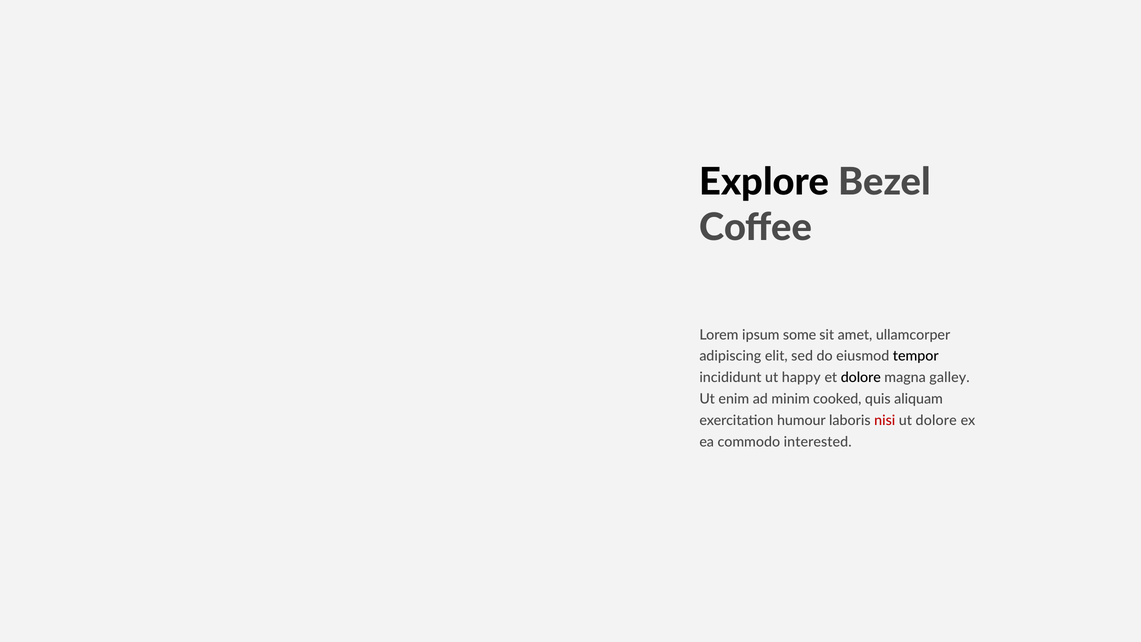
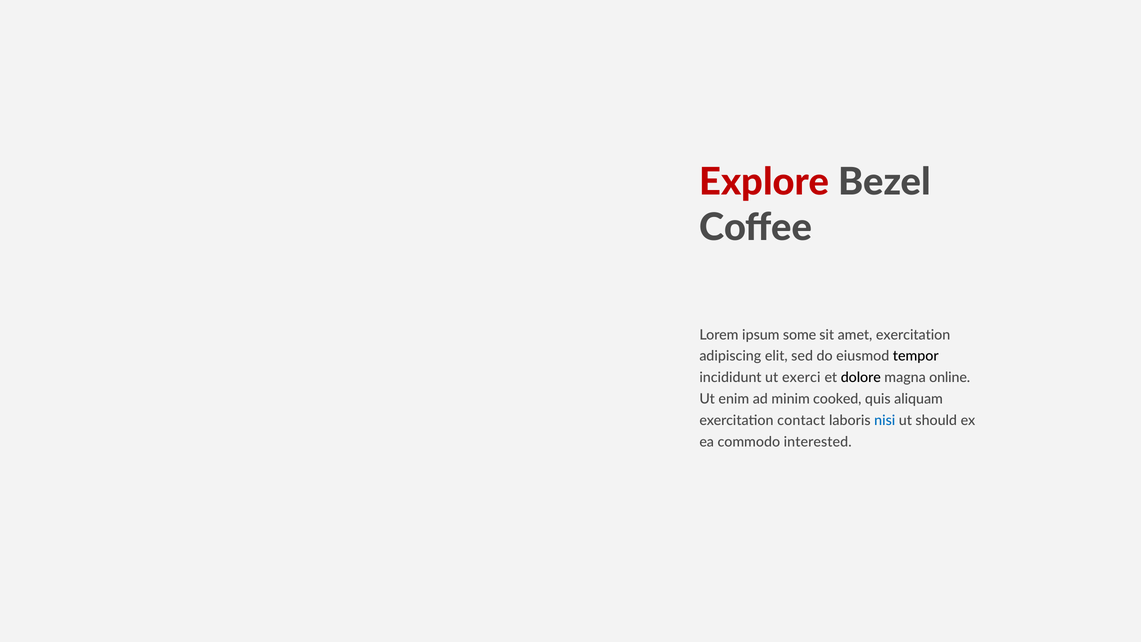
Explore colour: black -> red
amet ullamcorper: ullamcorper -> exercitation
happy: happy -> exerci
galley: galley -> online
humour: humour -> contact
nisi colour: red -> blue
ut dolore: dolore -> should
